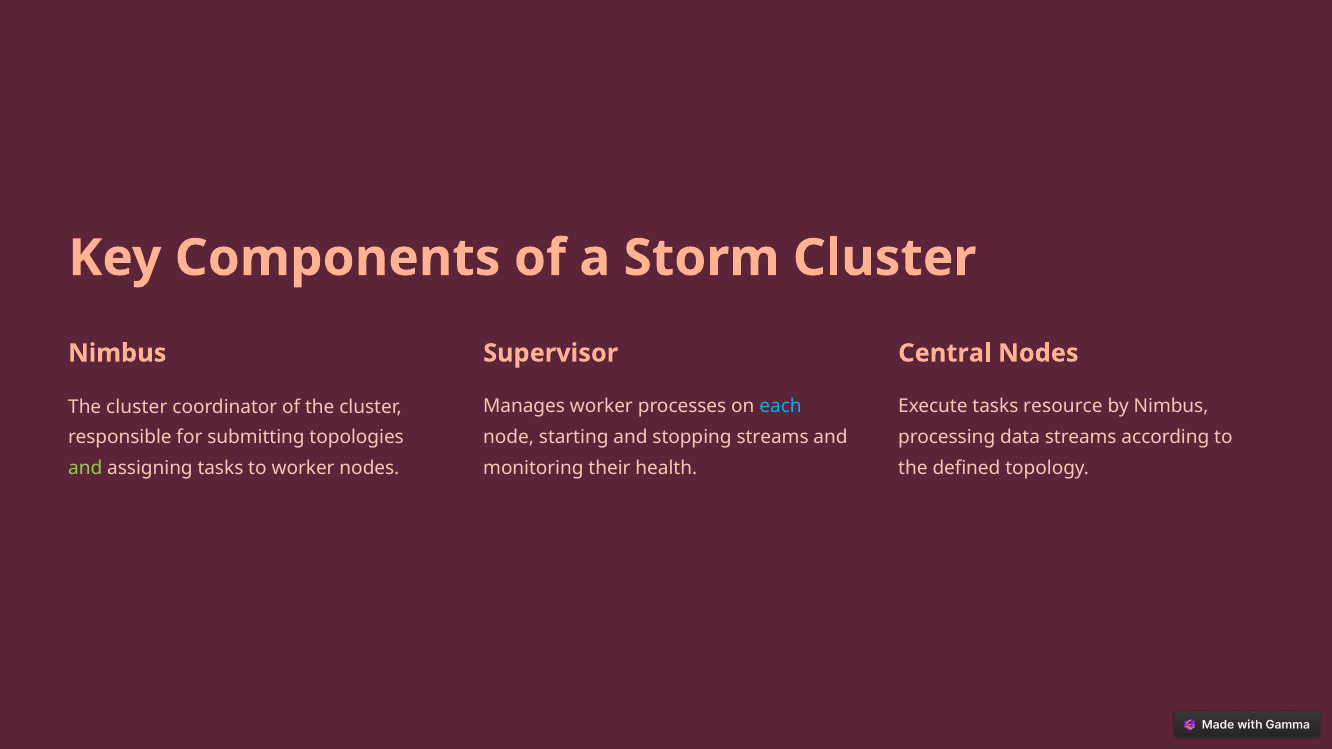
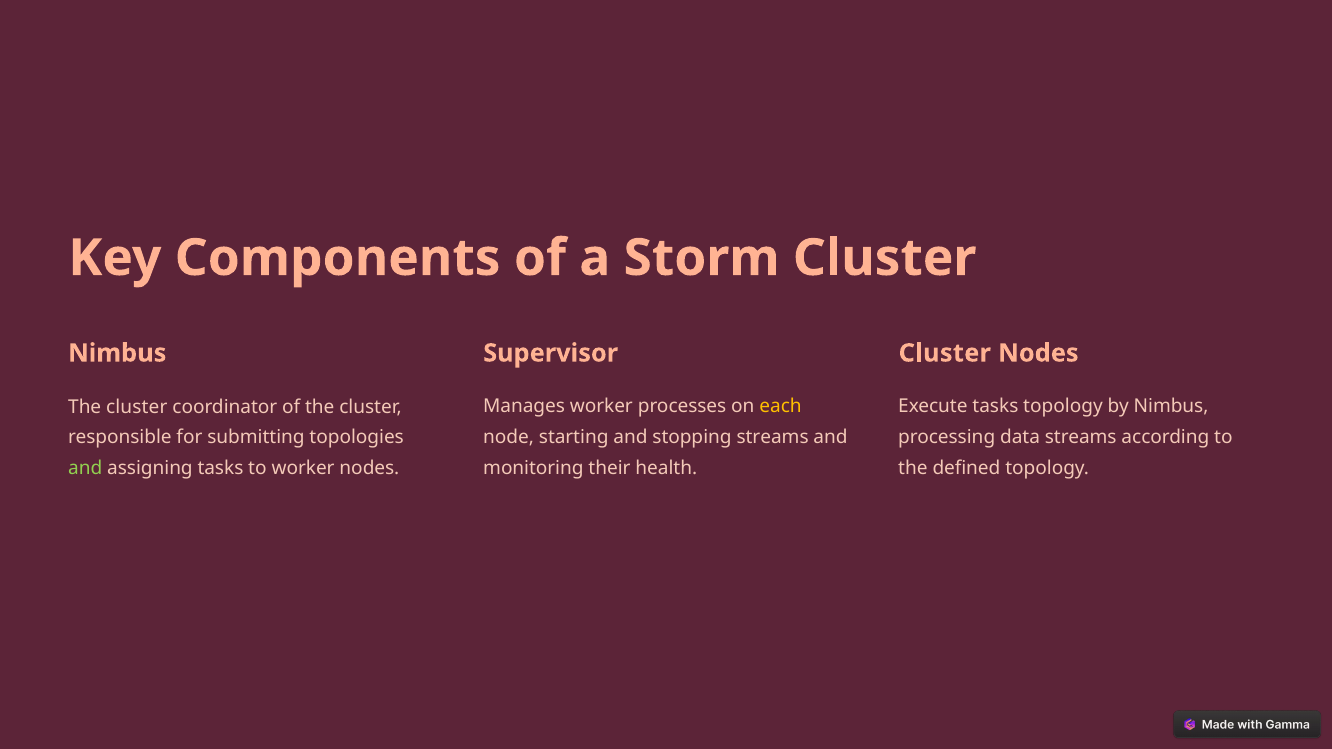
Central at (945, 353): Central -> Cluster
each colour: light blue -> yellow
tasks resource: resource -> topology
